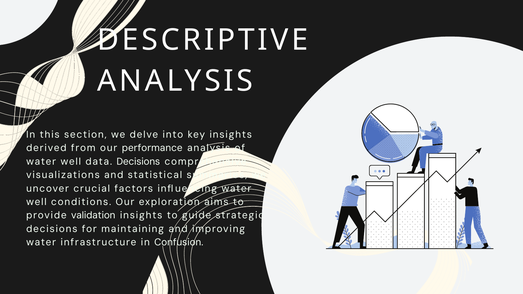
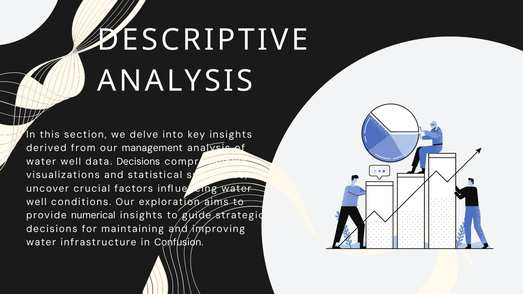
performance: performance -> management
validation: validation -> numerical
